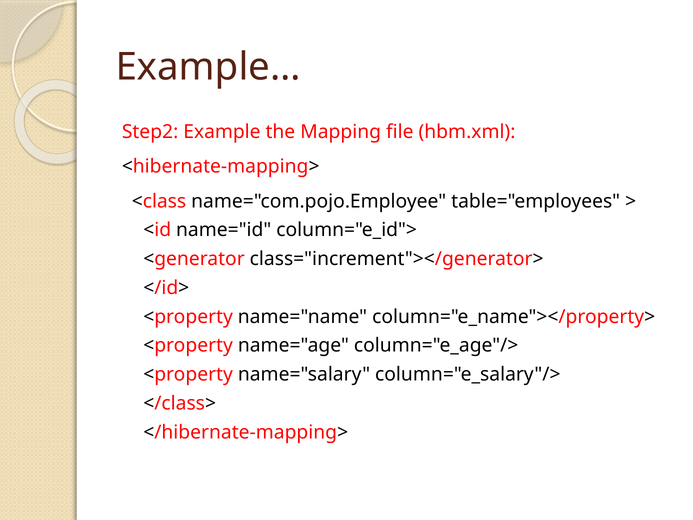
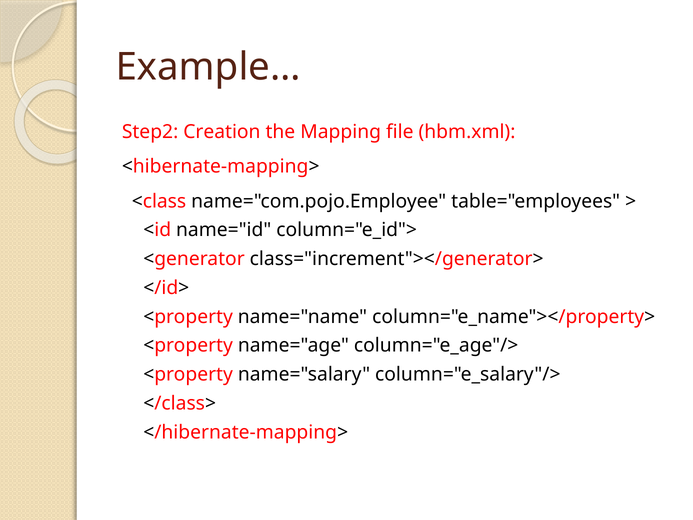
Example: Example -> Creation
